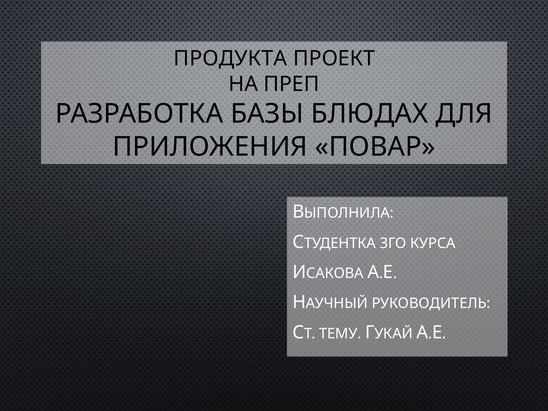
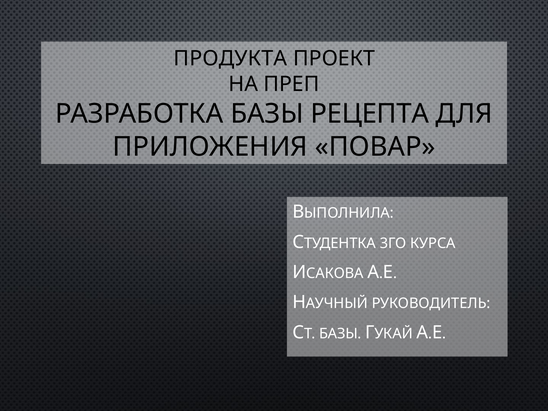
БЛЮДАХ: БЛЮДАХ -> РЕЦЕПТА
ТЕМУ at (340, 334): ТЕМУ -> БАЗЫ
